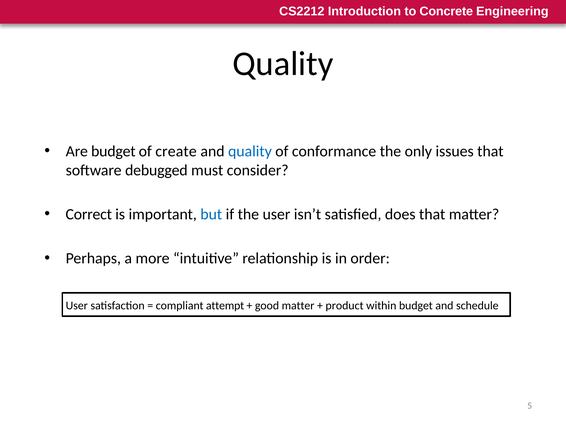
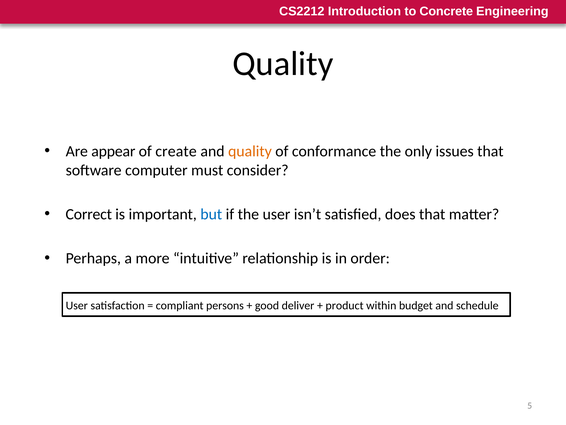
Are budget: budget -> appear
quality at (250, 151) colour: blue -> orange
debugged: debugged -> computer
attempt: attempt -> persons
good matter: matter -> deliver
